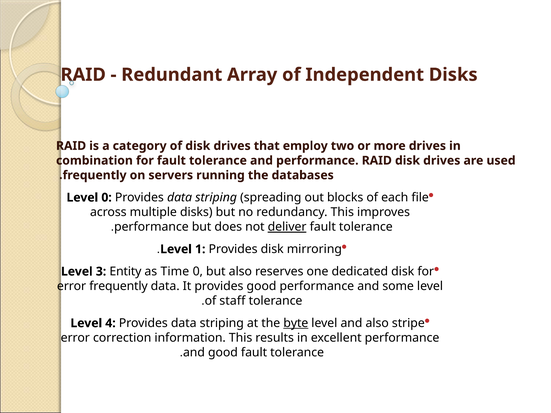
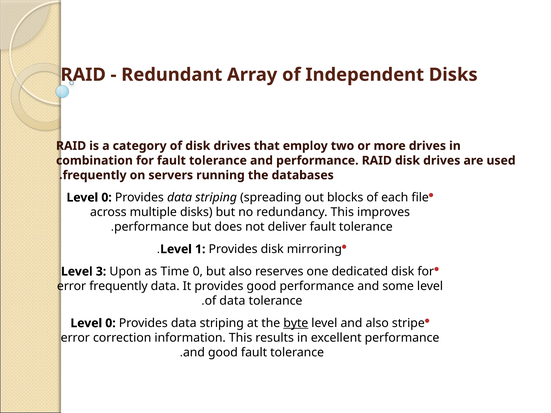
deliver underline: present -> none
Entity: Entity -> Upon
of staff: staff -> data
4 at (110, 323): 4 -> 0
